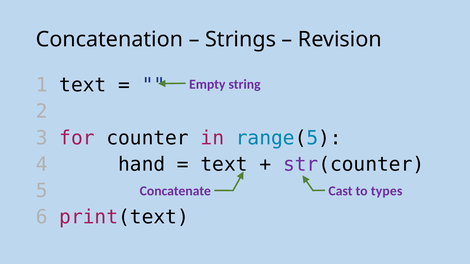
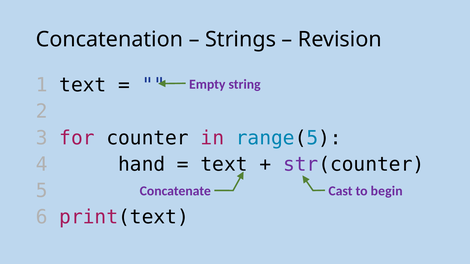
types: types -> begin
